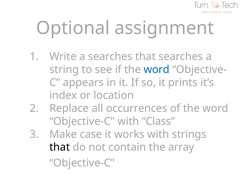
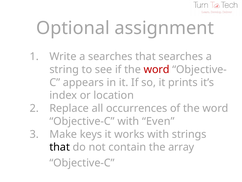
word at (157, 69) colour: blue -> red
Class: Class -> Even
case: case -> keys
